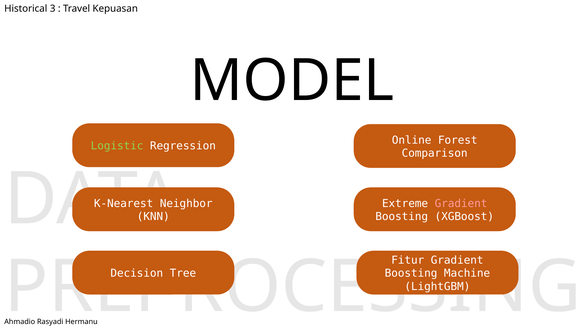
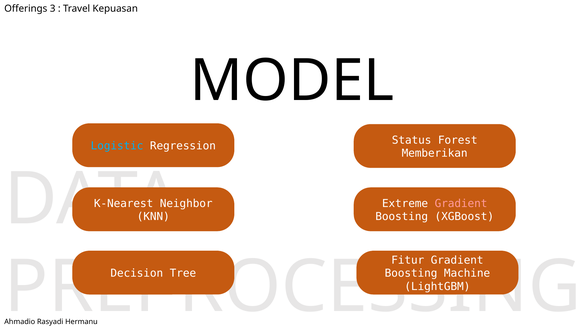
Historical: Historical -> Offerings
Online: Online -> Status
Logistic colour: light green -> light blue
Comparison: Comparison -> Memberikan
